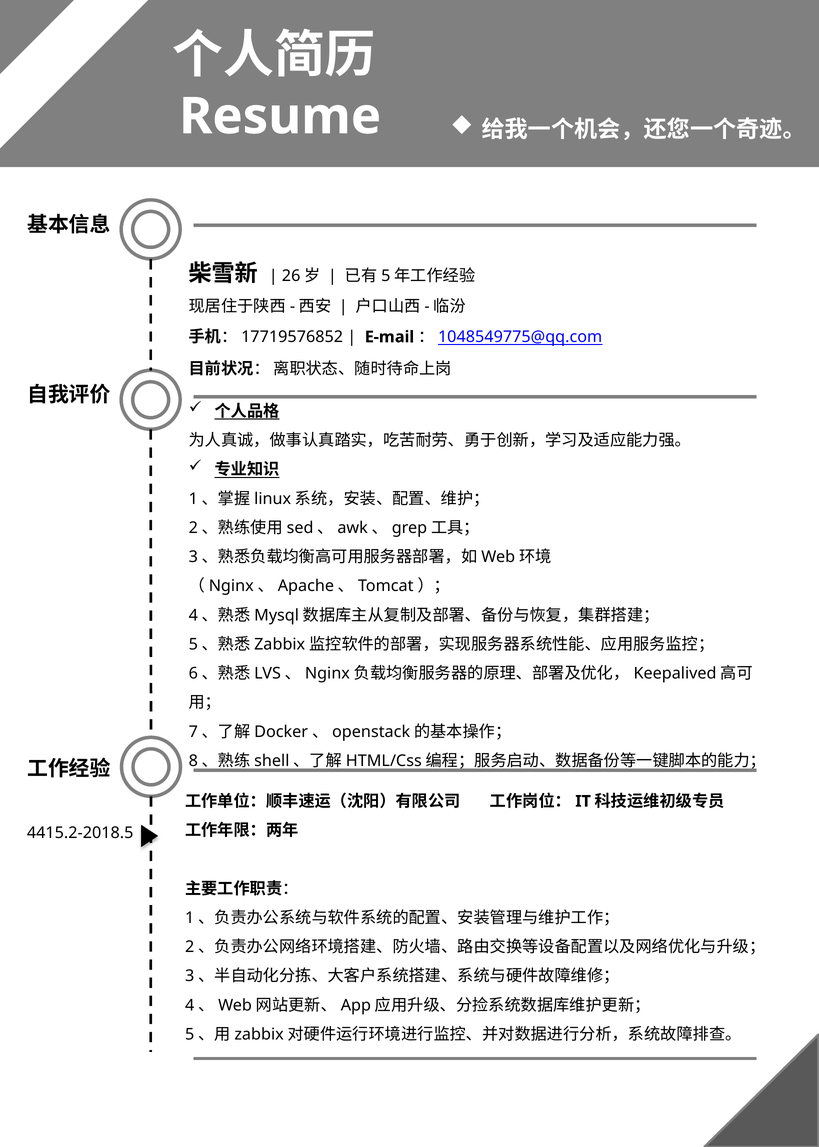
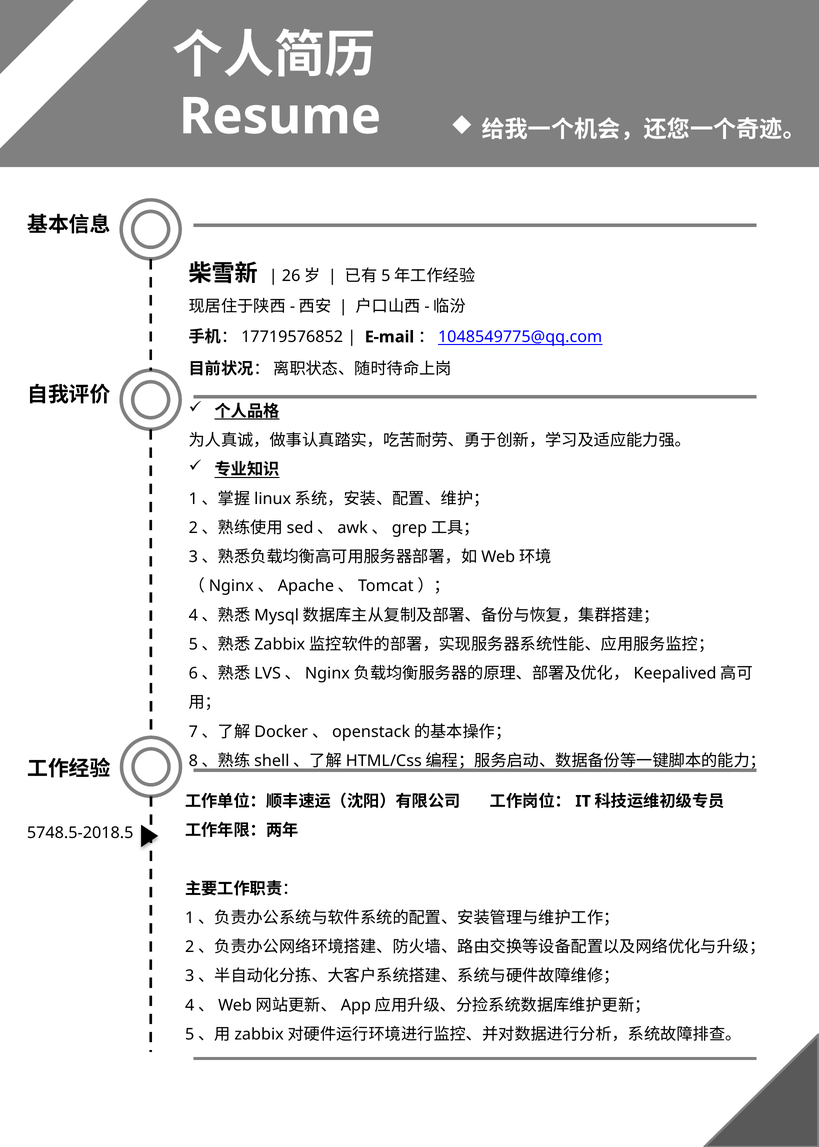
4415.2-2018.5: 4415.2-2018.5 -> 5748.5-2018.5
